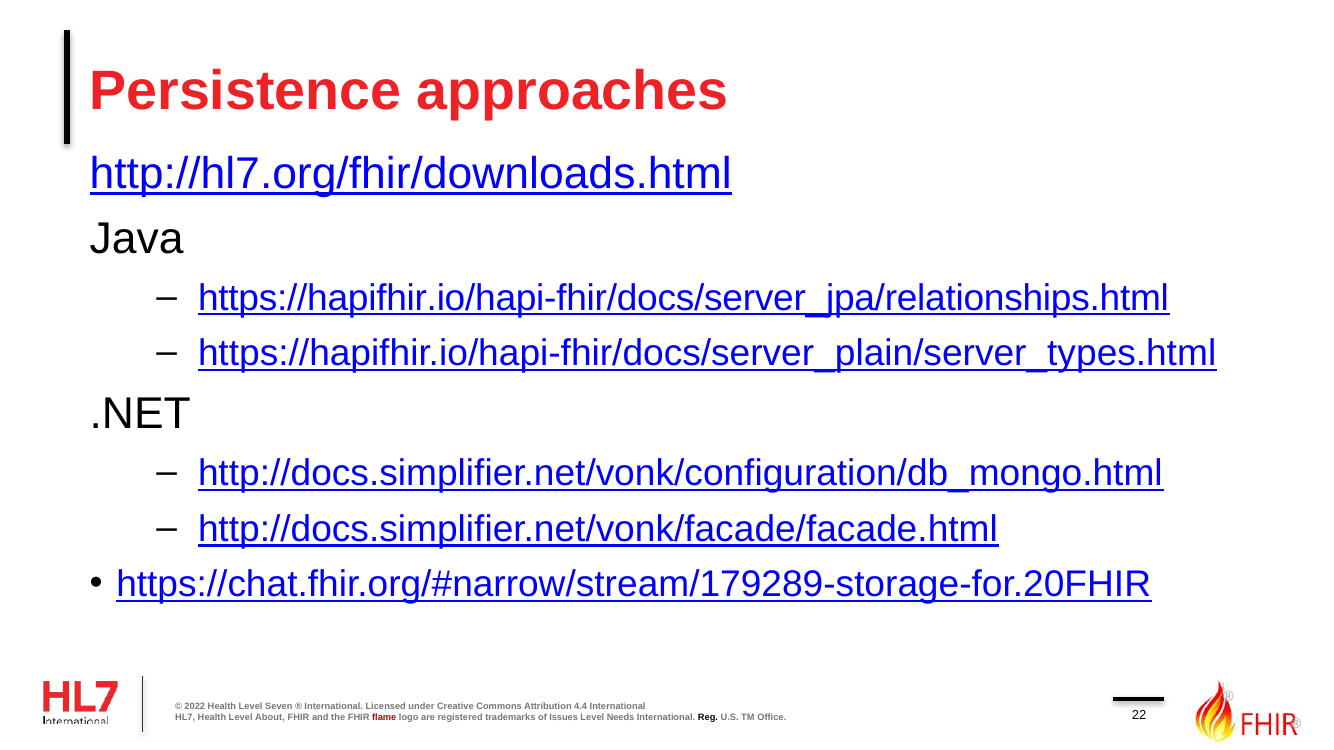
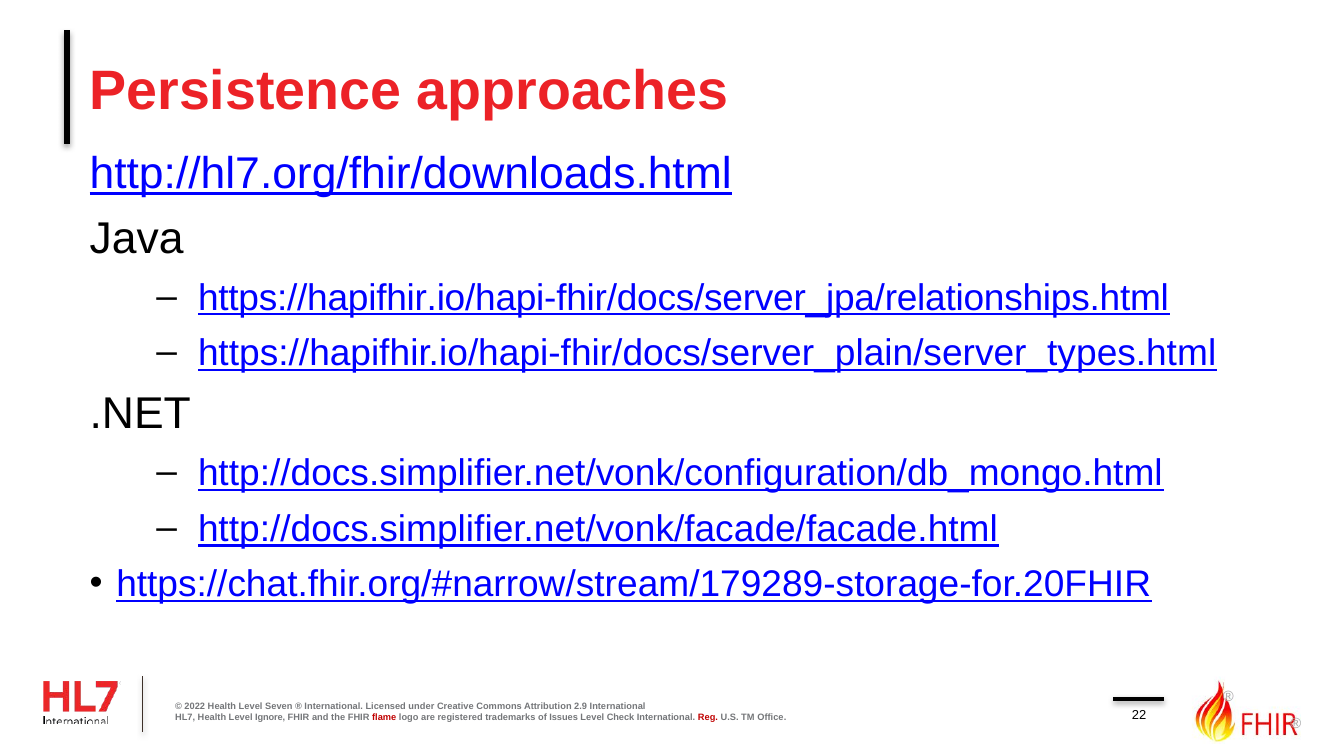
4.4: 4.4 -> 2.9
About: About -> Ignore
Needs: Needs -> Check
Reg colour: black -> red
